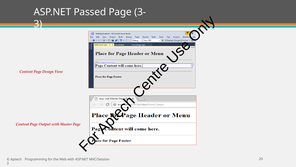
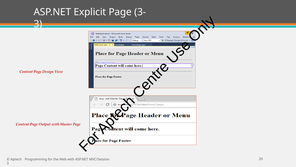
Passed: Passed -> Explicit
